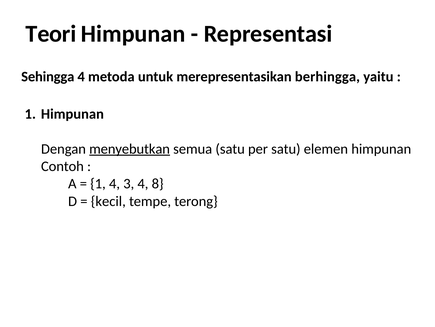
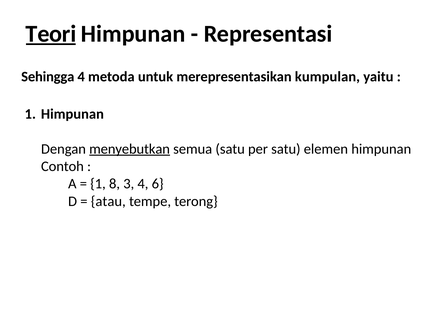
Teori underline: none -> present
berhingga: berhingga -> kumpulan
1 4: 4 -> 8
8: 8 -> 6
kecil: kecil -> atau
